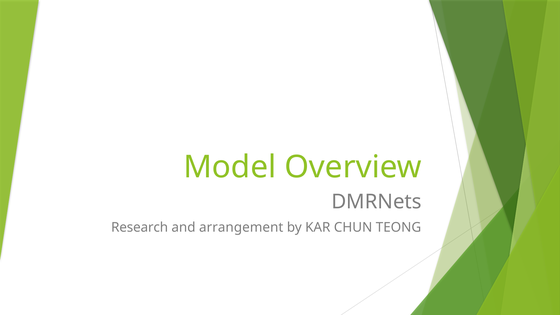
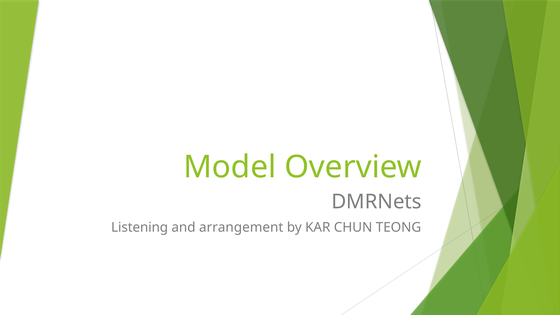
Research: Research -> Listening
